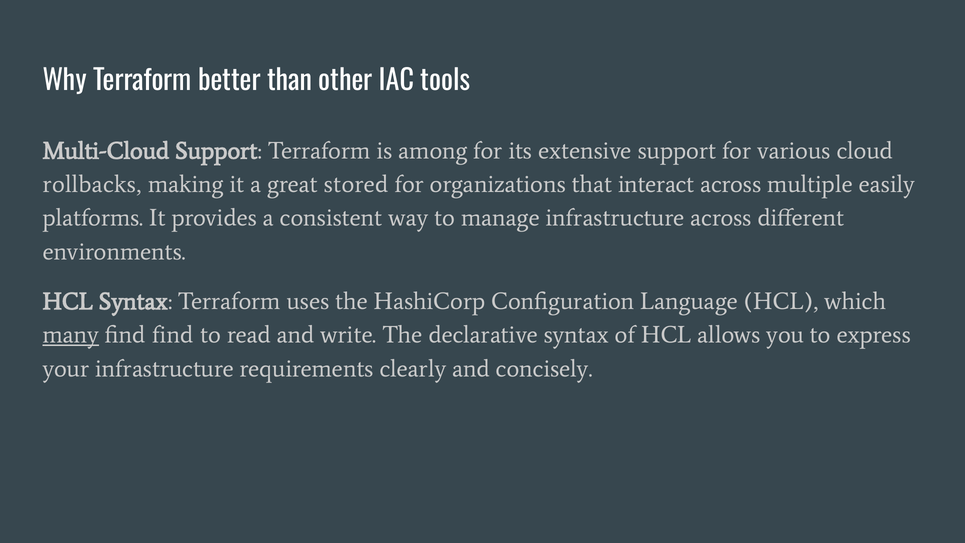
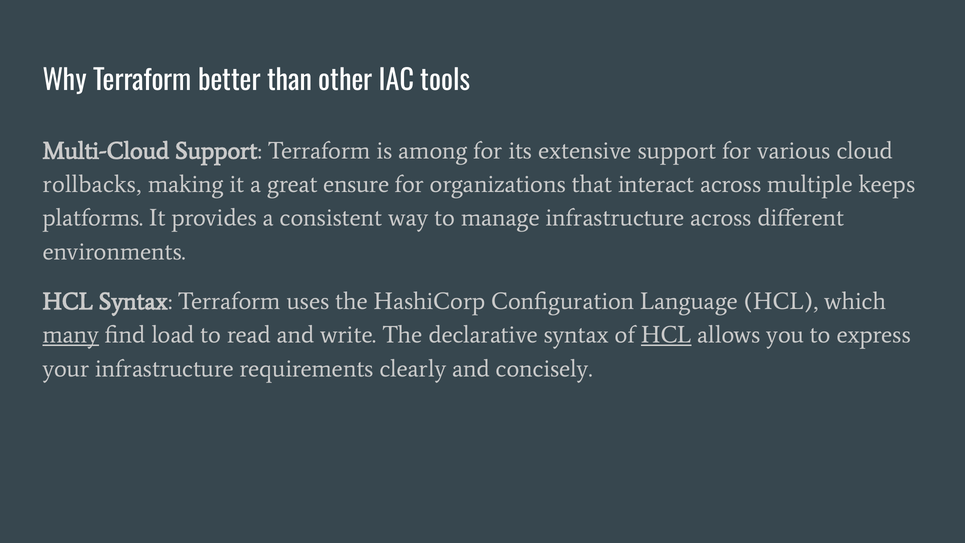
stored: stored -> ensure
easily: easily -> keeps
find find: find -> load
HCL at (666, 335) underline: none -> present
